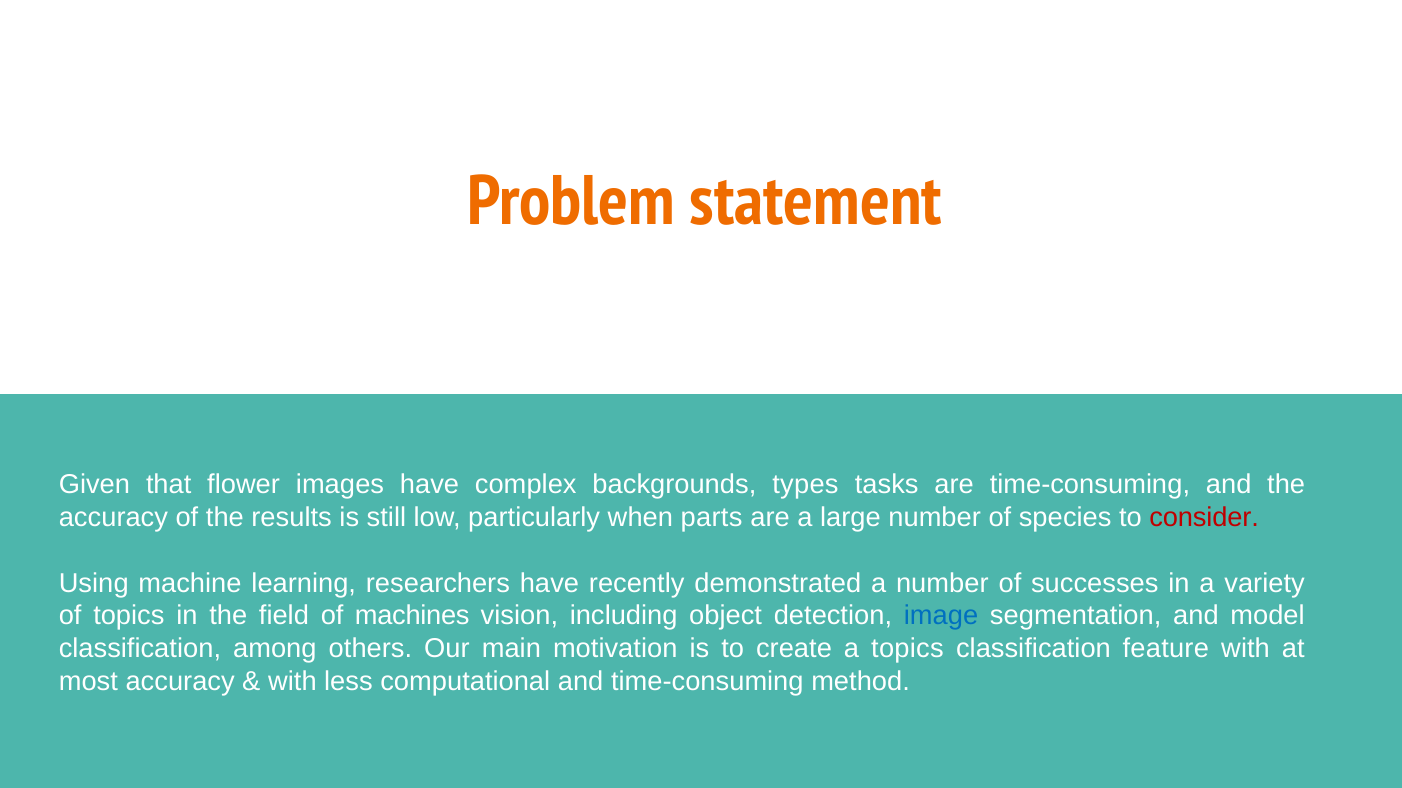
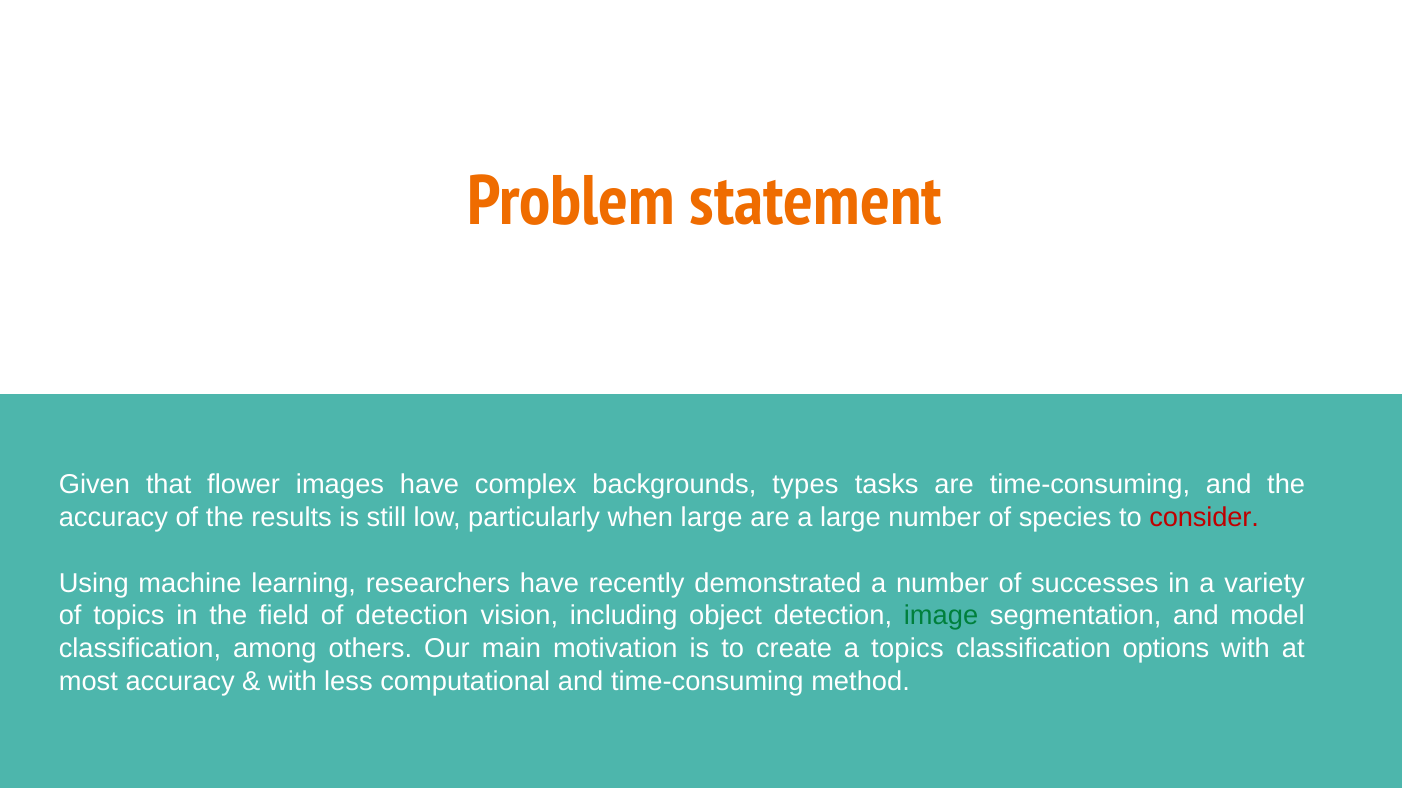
when parts: parts -> large
of machines: machines -> detection
image colour: blue -> green
feature: feature -> options
